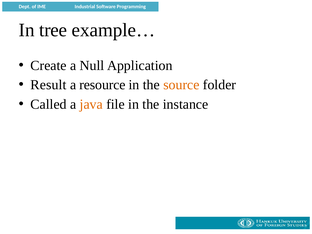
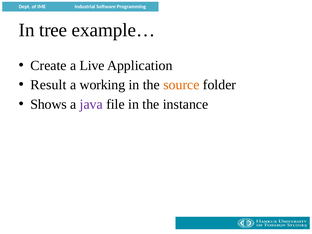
Null: Null -> Live
resource: resource -> working
Called: Called -> Shows
java colour: orange -> purple
